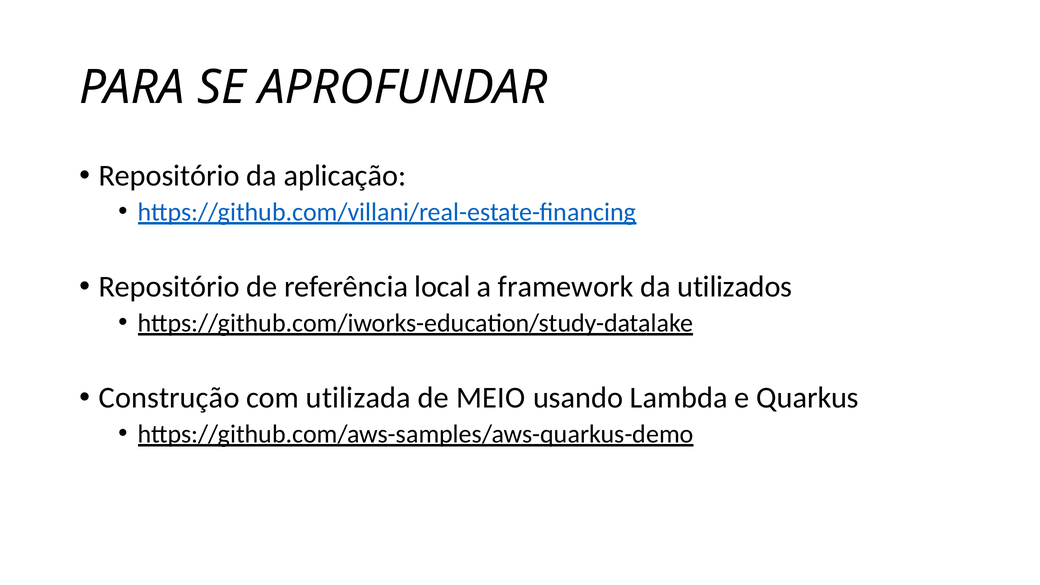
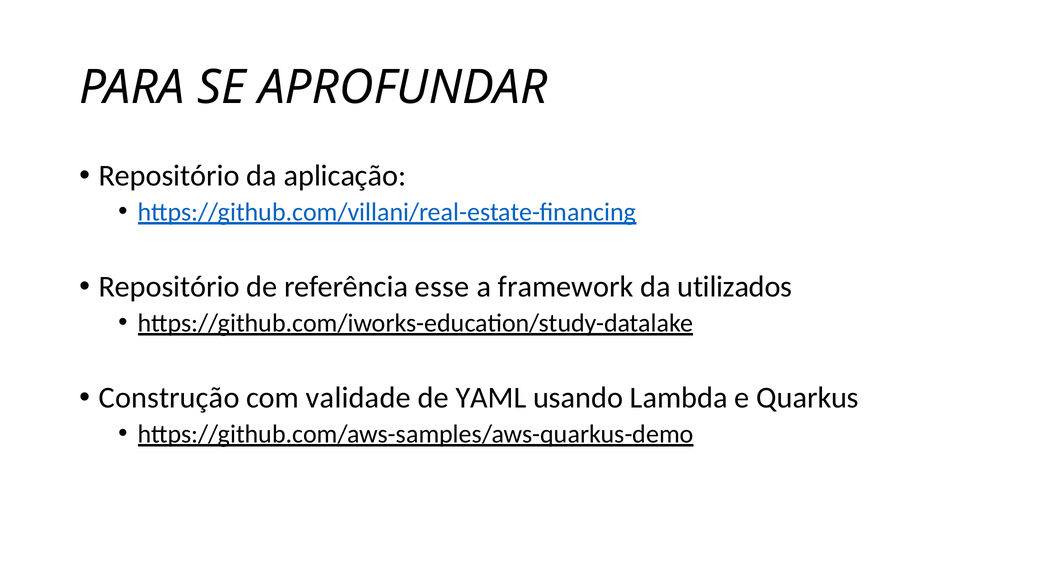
local: local -> esse
utilizada: utilizada -> validade
MEIO: MEIO -> YAML
